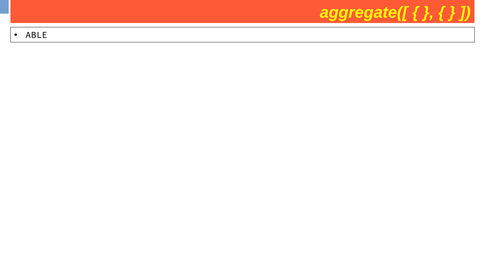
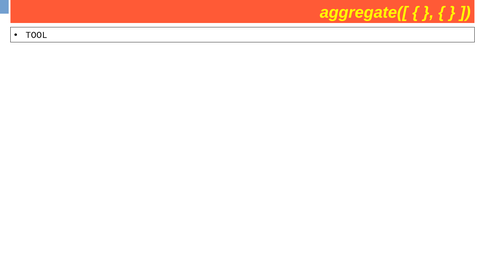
ABLE: ABLE -> TOOL
